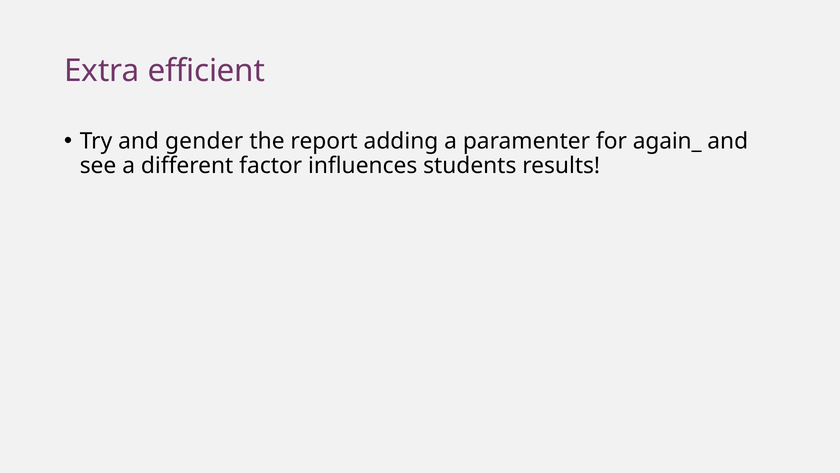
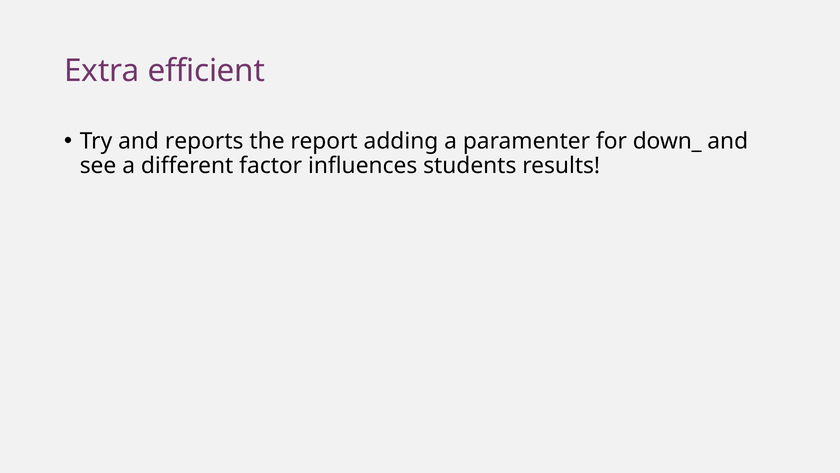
gender: gender -> reports
again_: again_ -> down_
